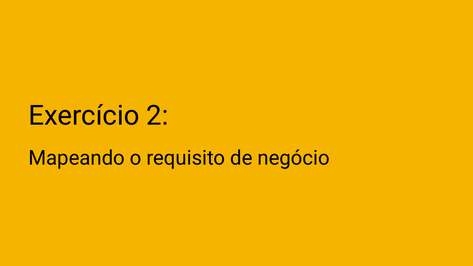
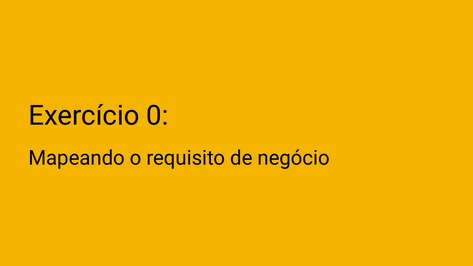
2: 2 -> 0
